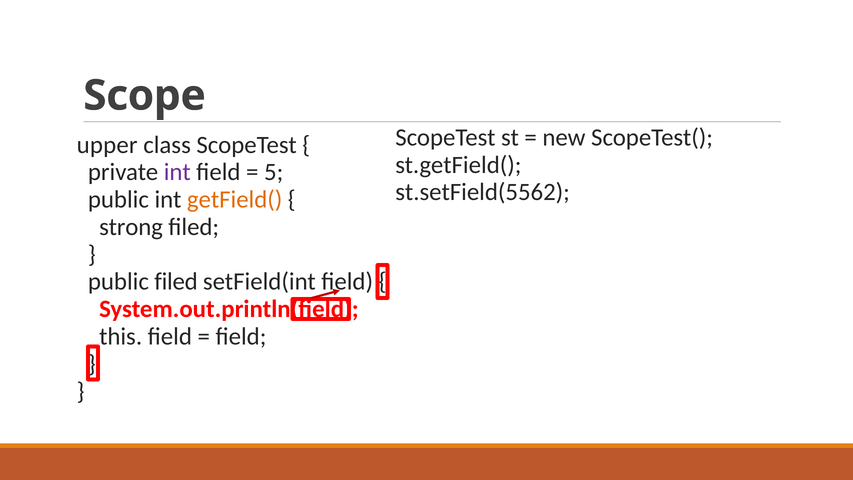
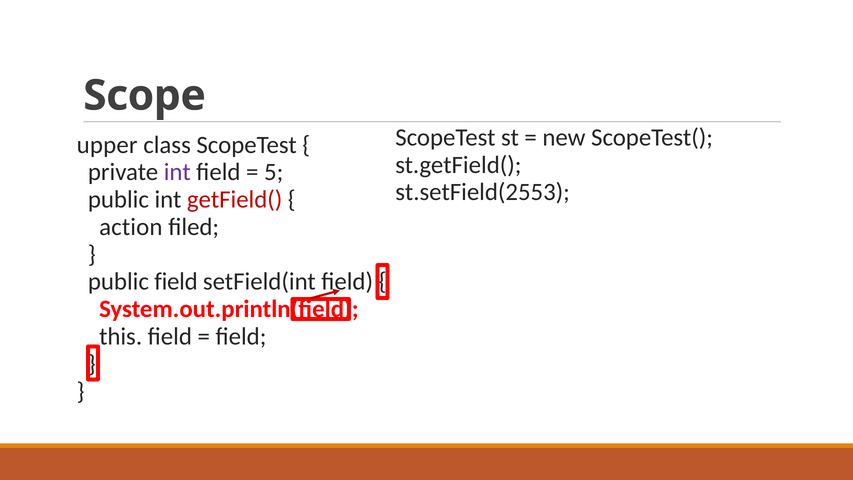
st.setField(5562: st.setField(5562 -> st.setField(2553
getField( colour: orange -> red
strong: strong -> action
public filed: filed -> field
